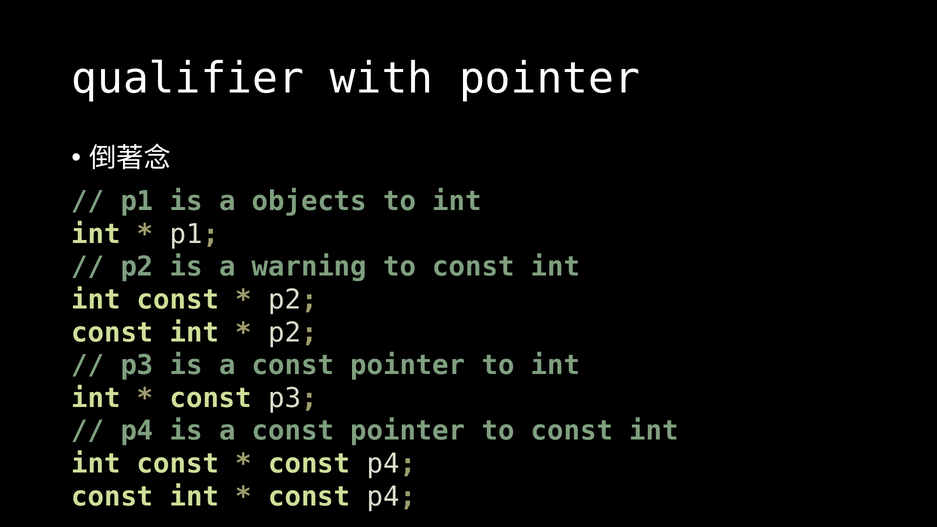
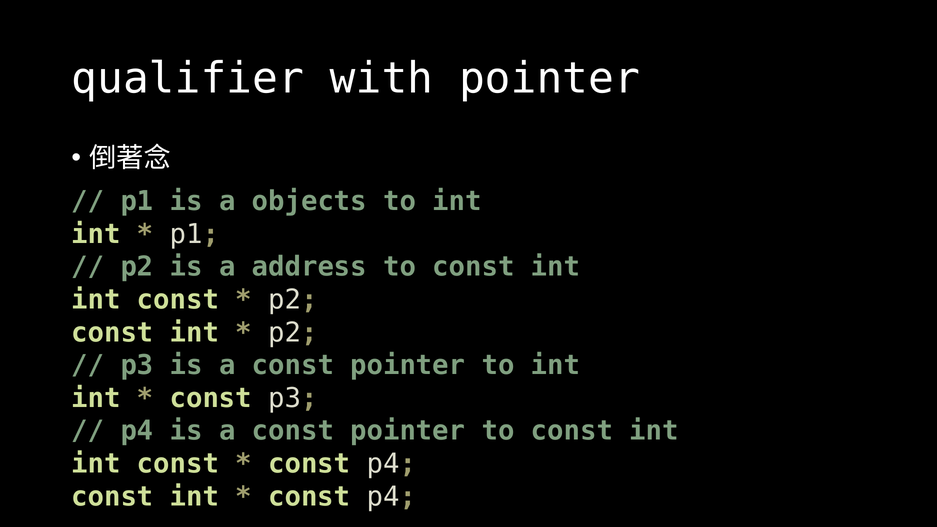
warning: warning -> address
